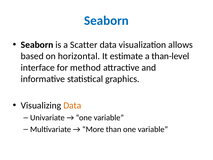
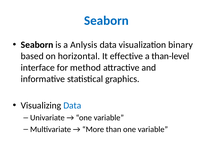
Scatter: Scatter -> Anlysis
allows: allows -> binary
estimate: estimate -> effective
Data at (72, 105) colour: orange -> blue
